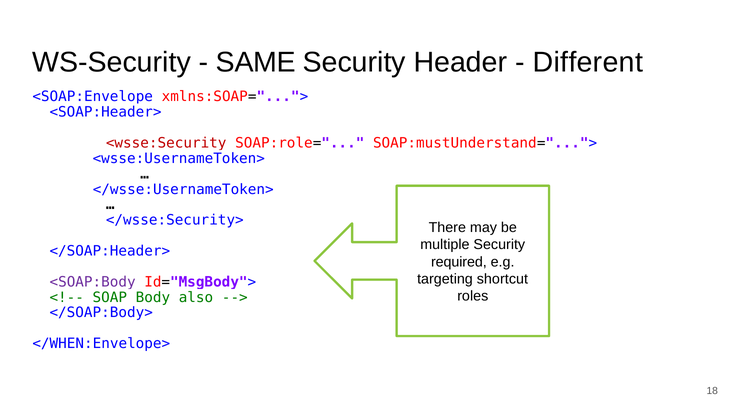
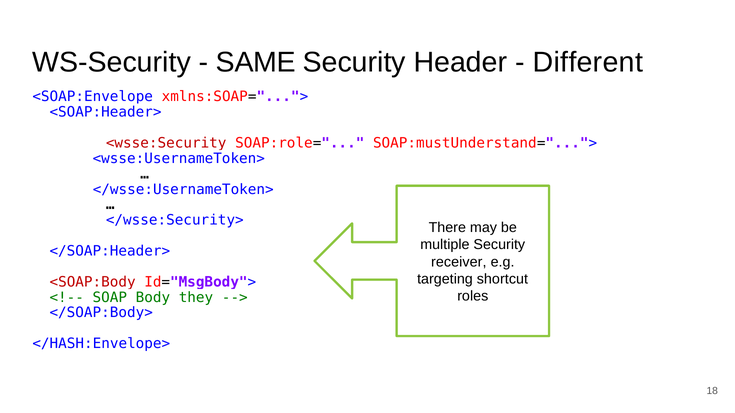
required: required -> receiver
<SOAP:Body colour: purple -> red
also: also -> they
</WHEN:Envelope>: </WHEN:Envelope> -> </HASH:Envelope>
